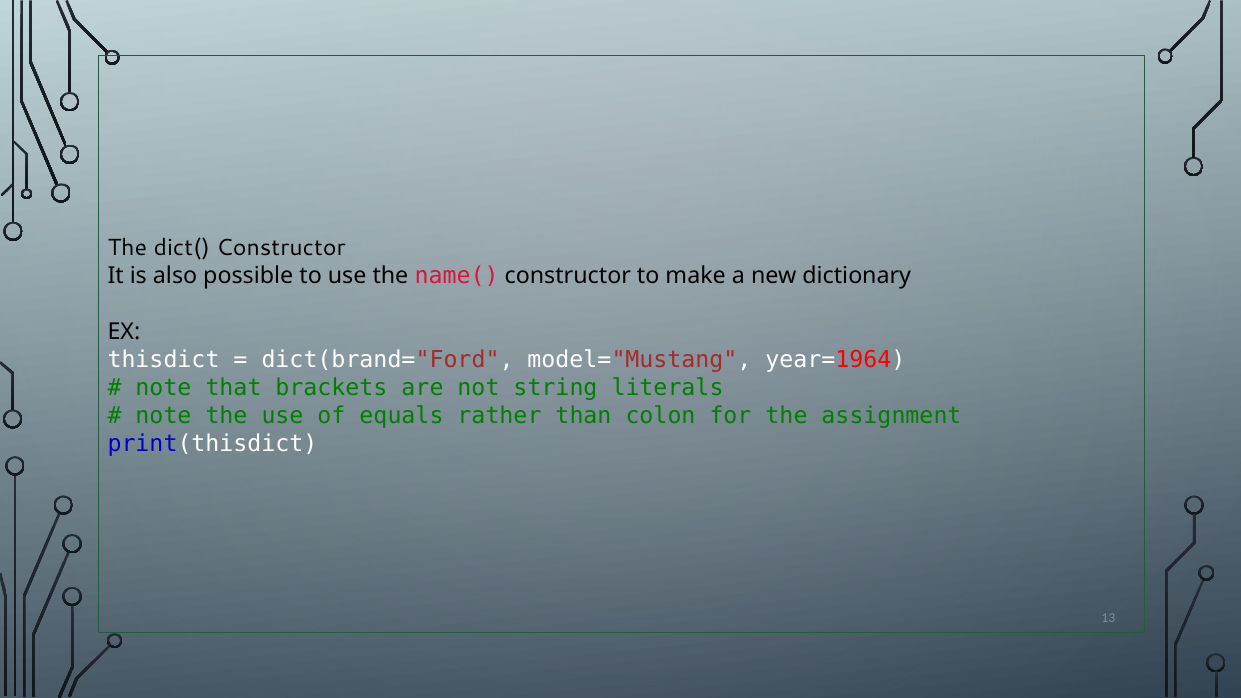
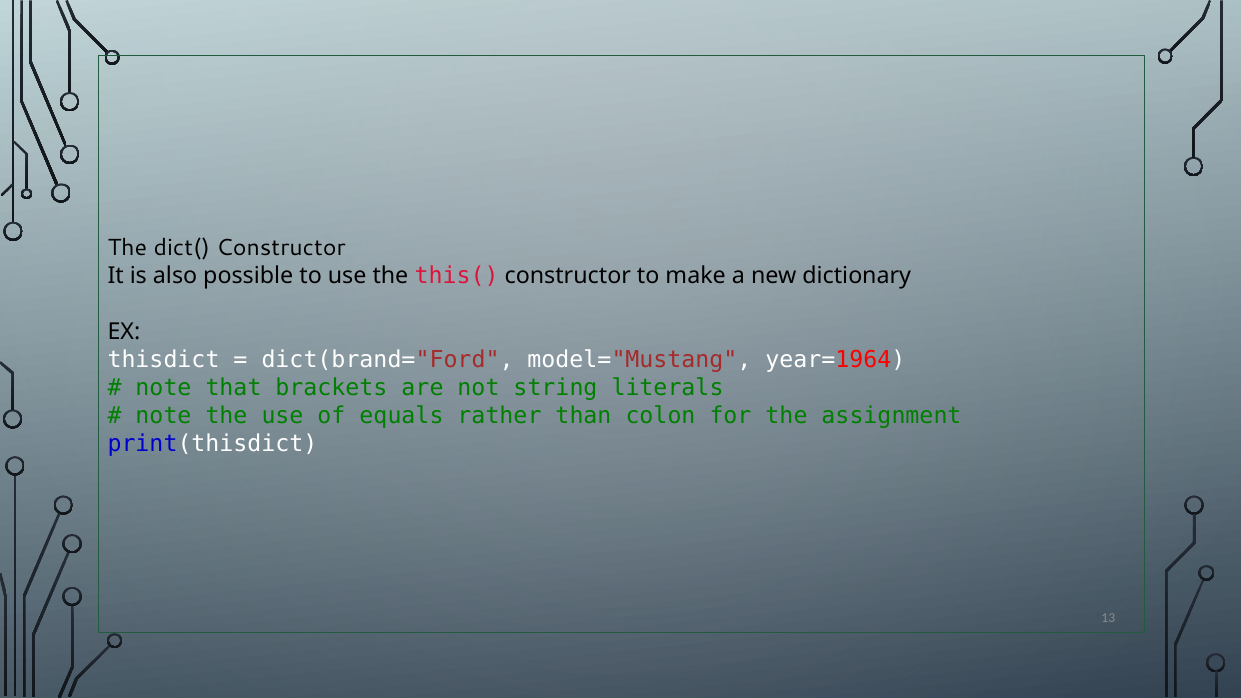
name(: name( -> this(
